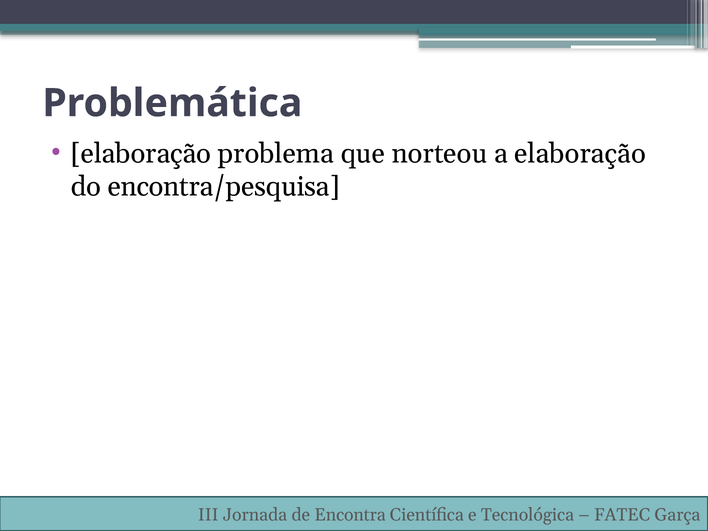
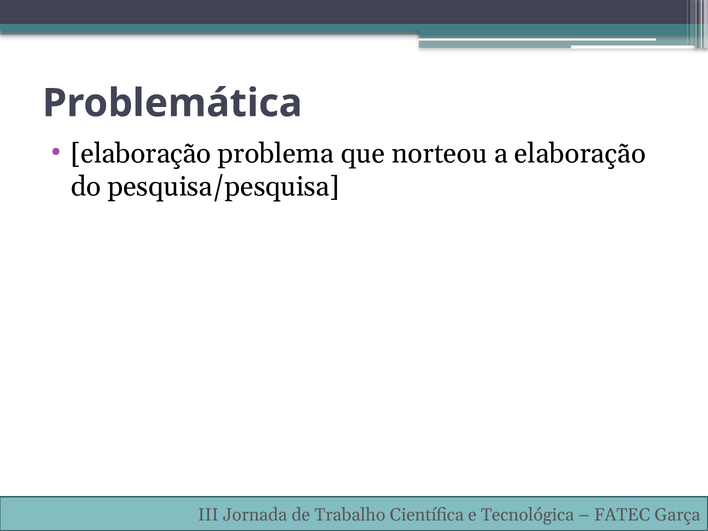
encontra/pesquisa: encontra/pesquisa -> pesquisa/pesquisa
Encontra: Encontra -> Trabalho
